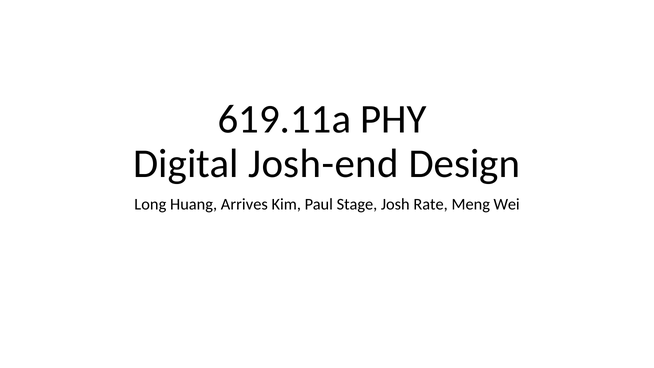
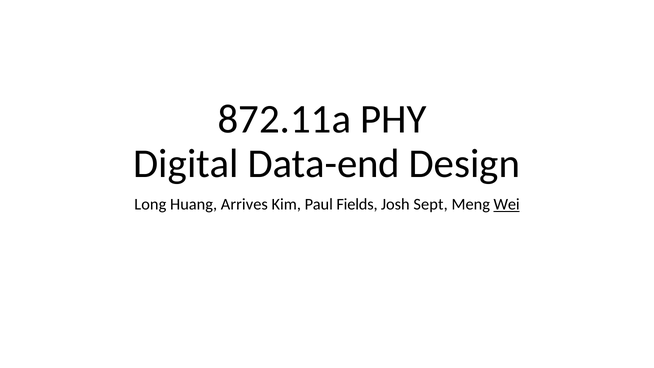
619.11a: 619.11a -> 872.11a
Josh-end: Josh-end -> Data-end
Stage: Stage -> Fields
Rate: Rate -> Sept
Wei underline: none -> present
